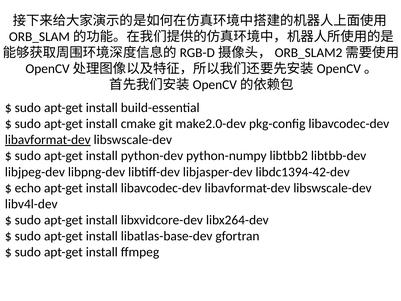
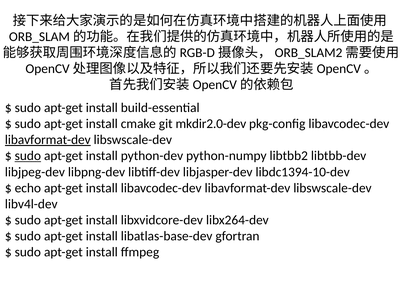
make2.0-dev: make2.0-dev -> mkdir2.0-dev
sudo at (28, 156) underline: none -> present
libdc1394-42-dev: libdc1394-42-dev -> libdc1394-10-dev
